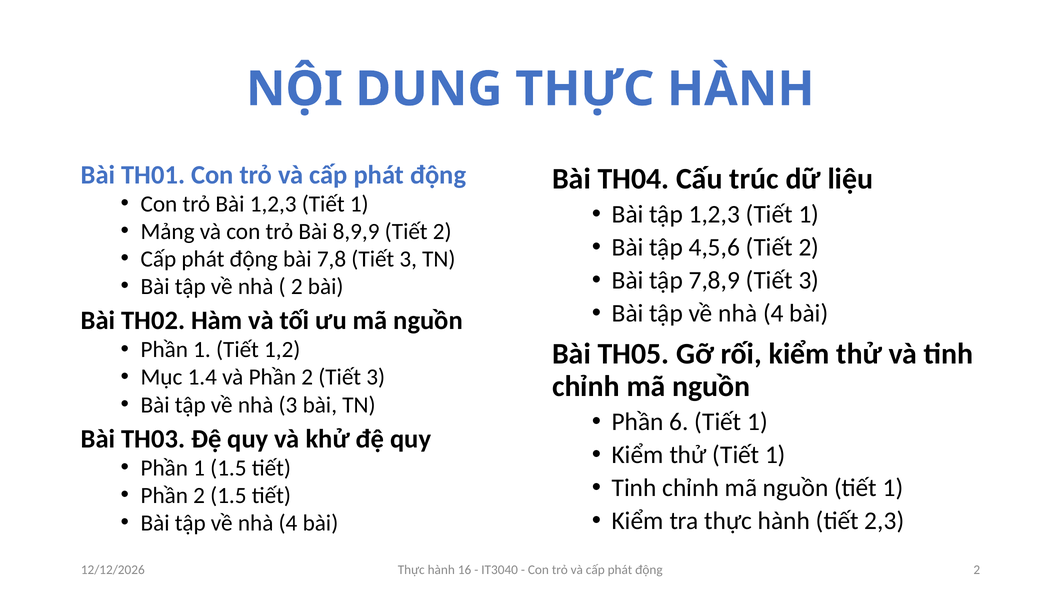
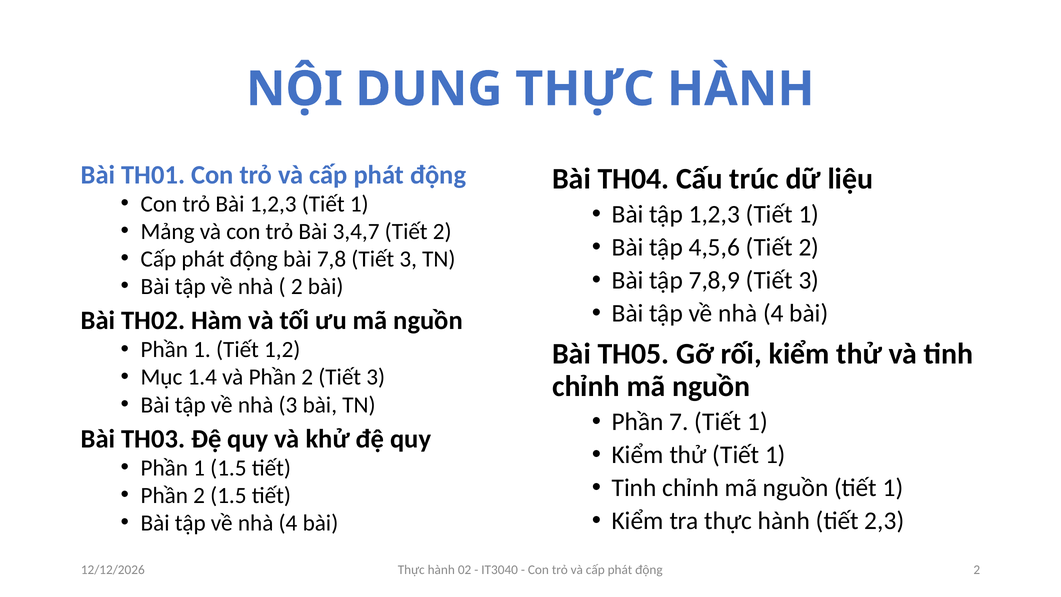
8,9,9: 8,9,9 -> 3,4,7
6: 6 -> 7
16: 16 -> 02
